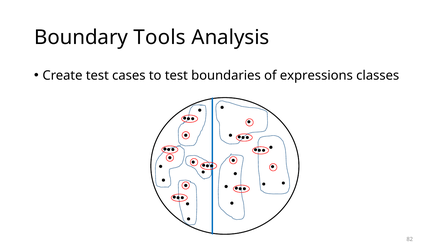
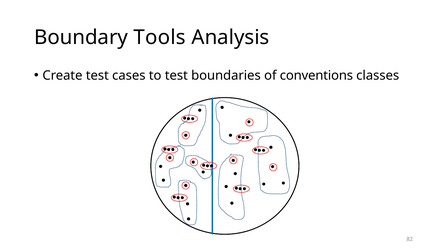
expressions: expressions -> conventions
